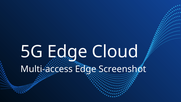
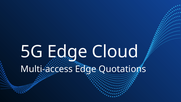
Screenshot: Screenshot -> Quotations
